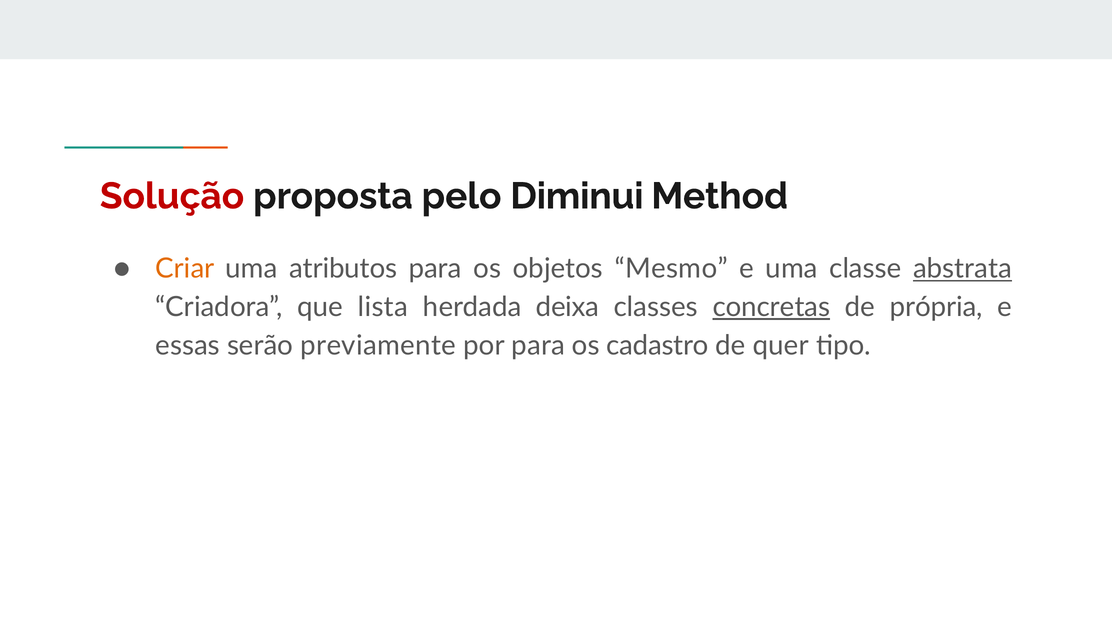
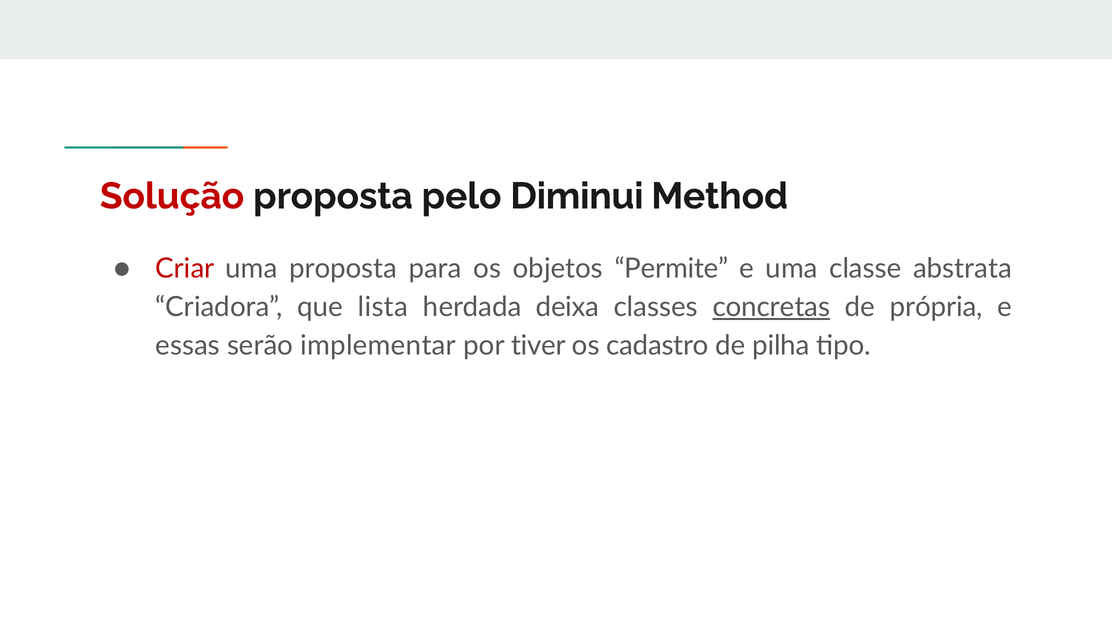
Criar colour: orange -> red
uma atributos: atributos -> proposta
Mesmo: Mesmo -> Permite
abstrata underline: present -> none
previamente: previamente -> implementar
por para: para -> tiver
quer: quer -> pilha
